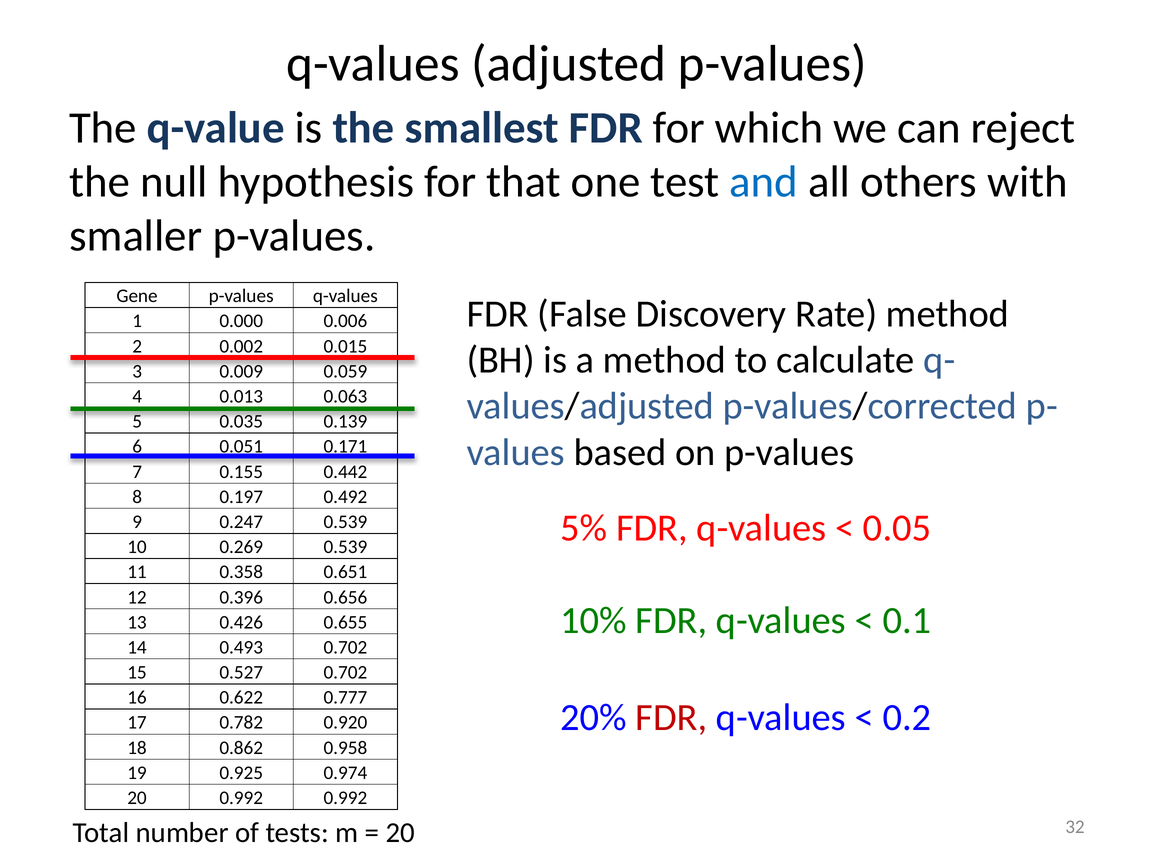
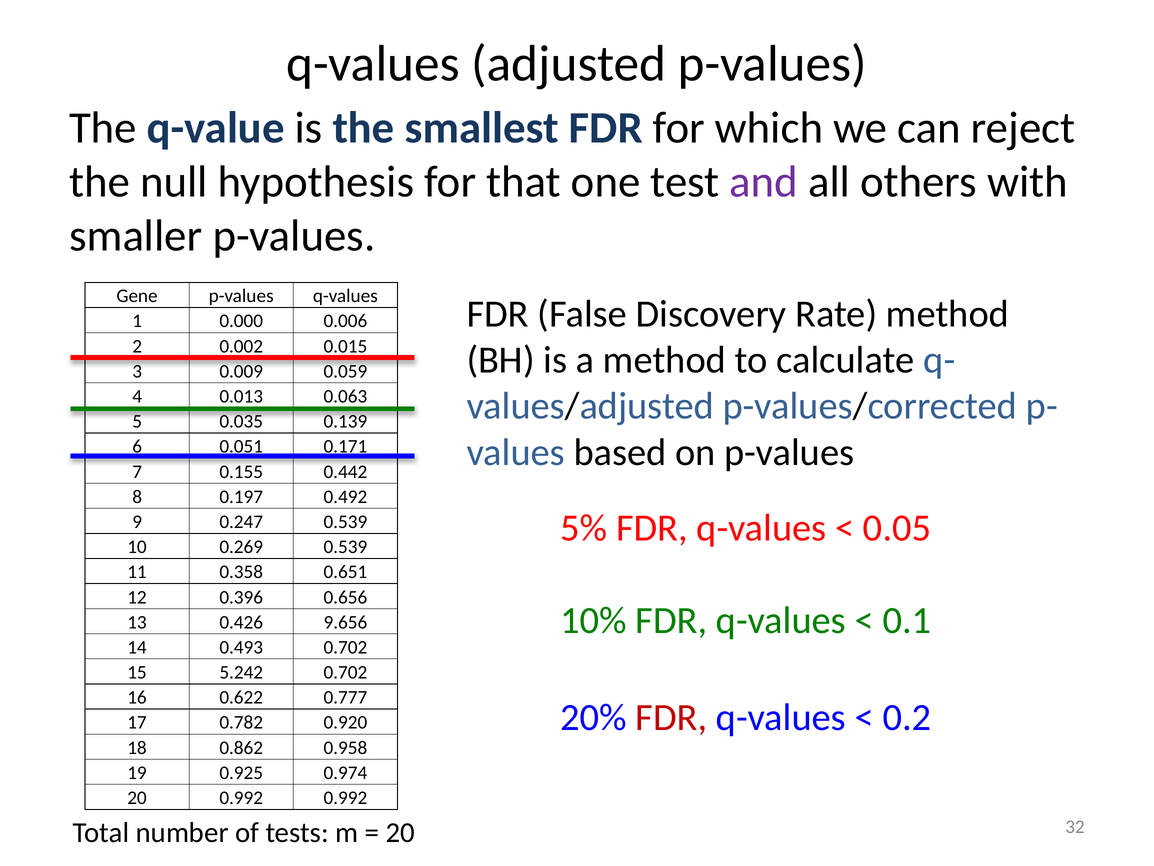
and colour: blue -> purple
0.655: 0.655 -> 9.656
0.527: 0.527 -> 5.242
